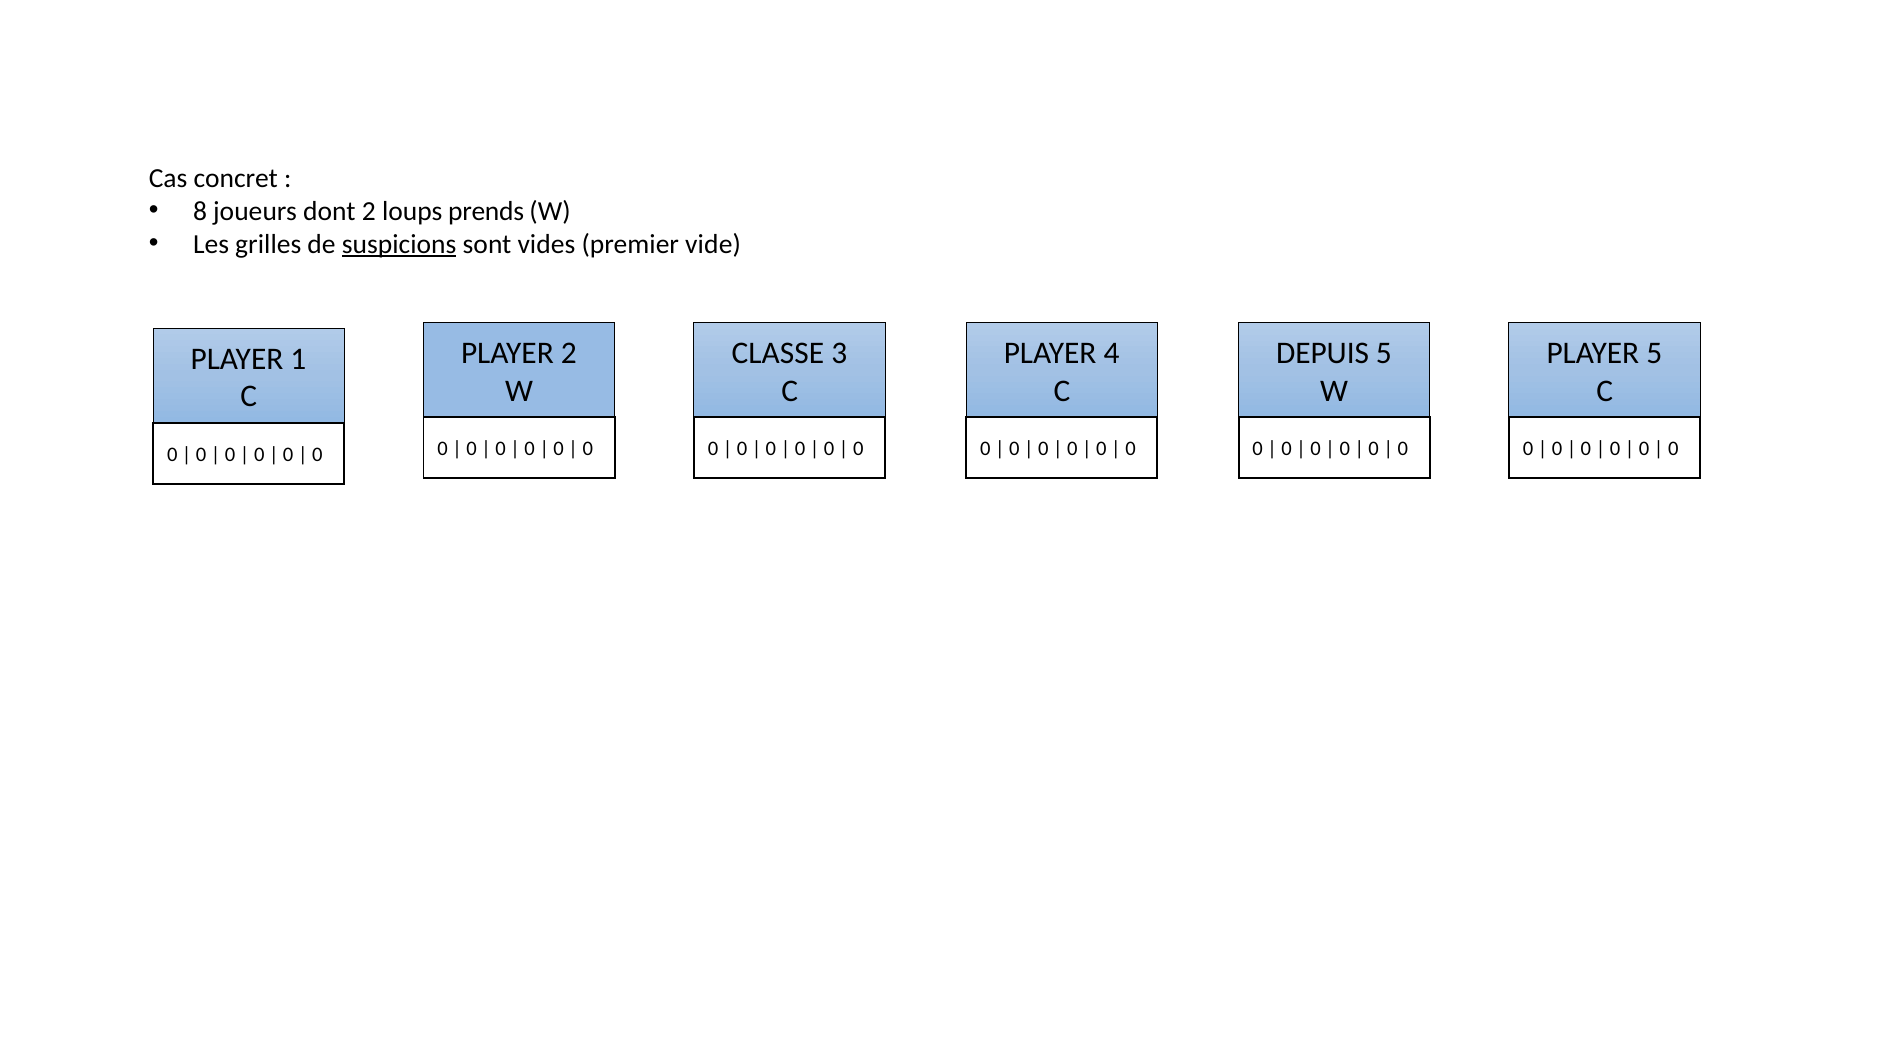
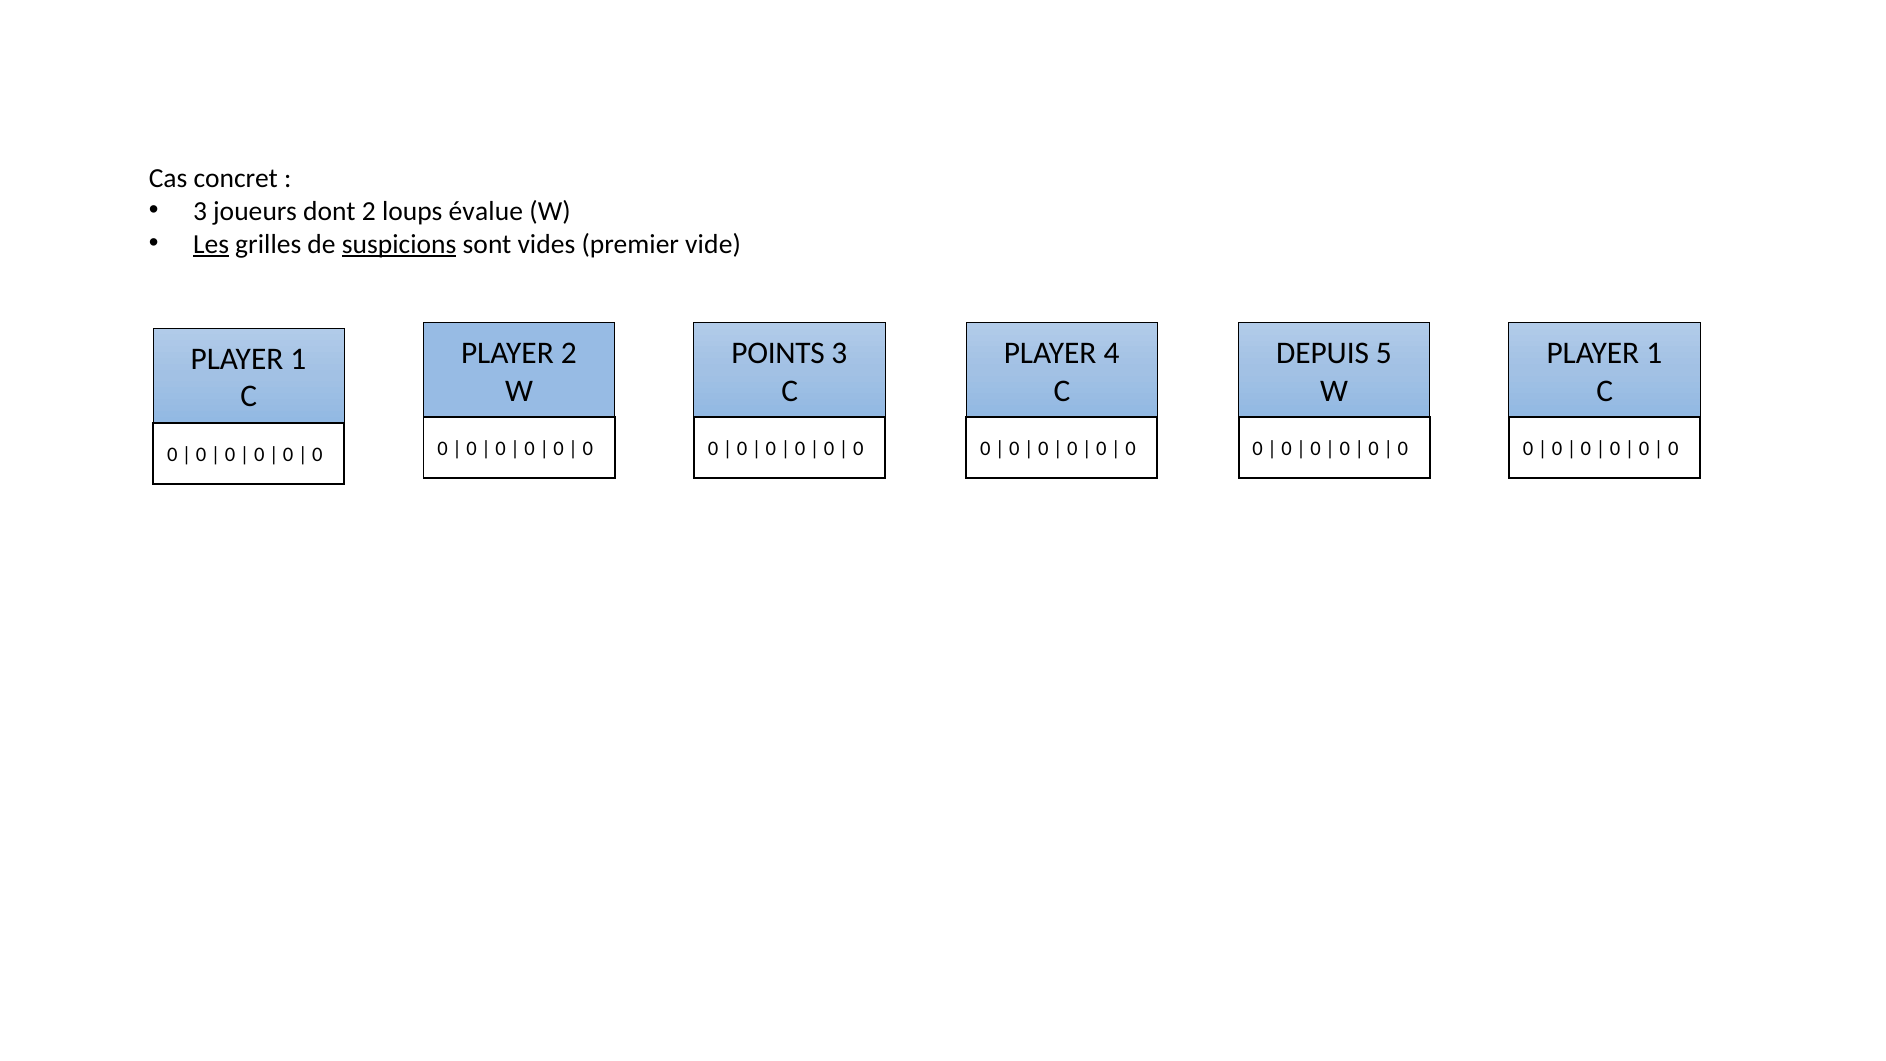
8 at (200, 211): 8 -> 3
prends: prends -> évalue
Les underline: none -> present
CLASSE: CLASSE -> POINTS
5 at (1654, 353): 5 -> 1
